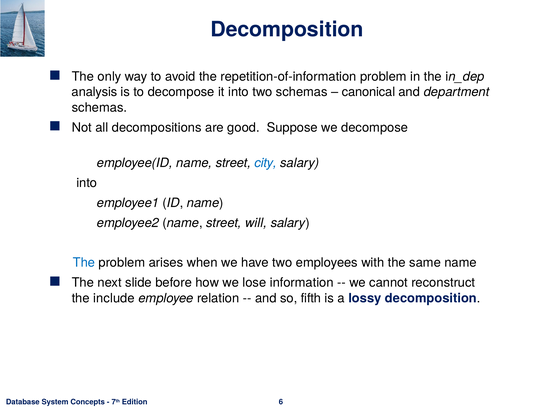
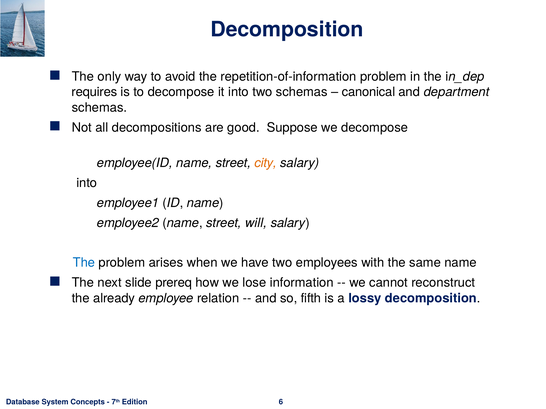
analysis: analysis -> requires
city colour: blue -> orange
before: before -> prereq
include: include -> already
